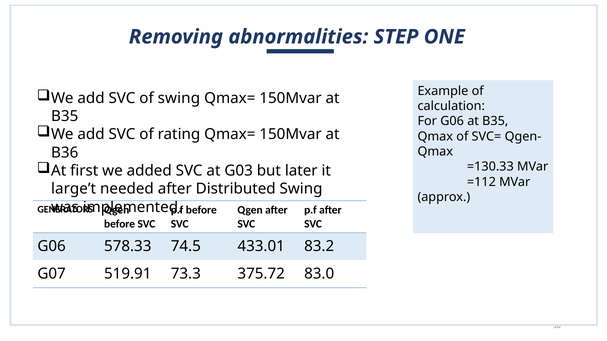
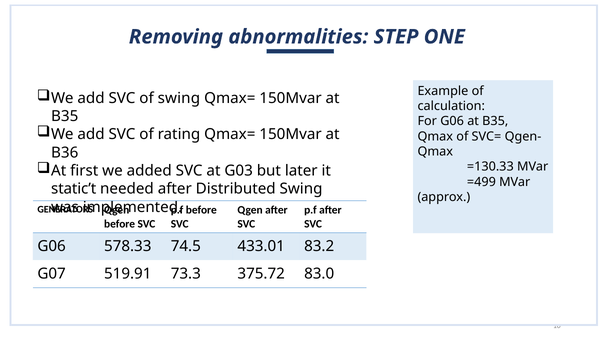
=112: =112 -> =499
large’t: large’t -> static’t
